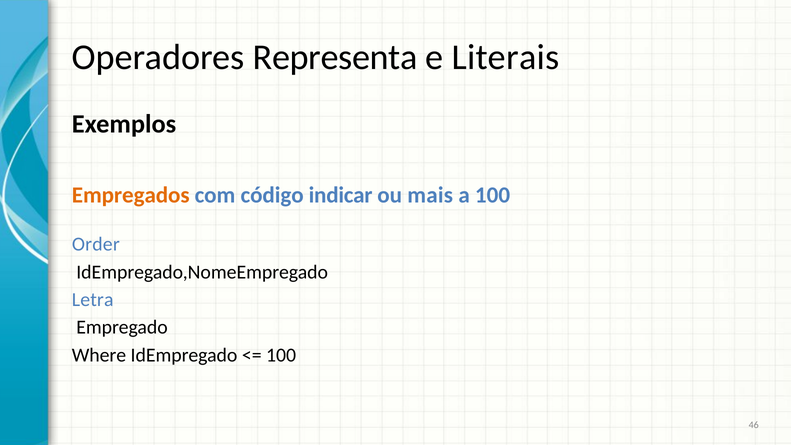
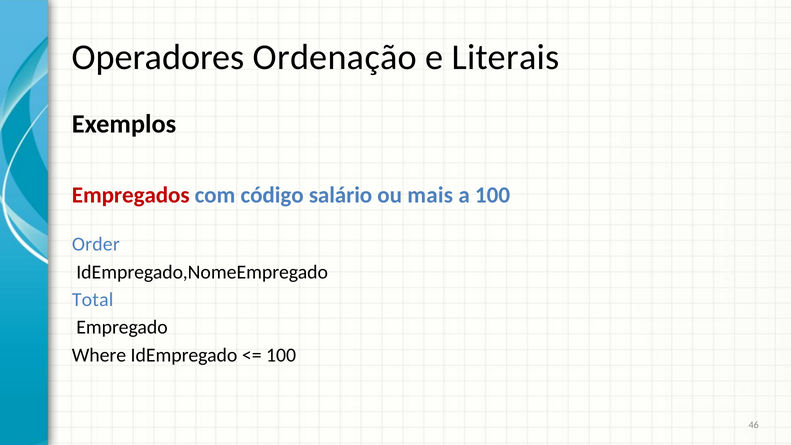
Representa: Representa -> Ordenação
Empregados colour: orange -> red
indicar: indicar -> salário
Letra: Letra -> Total
